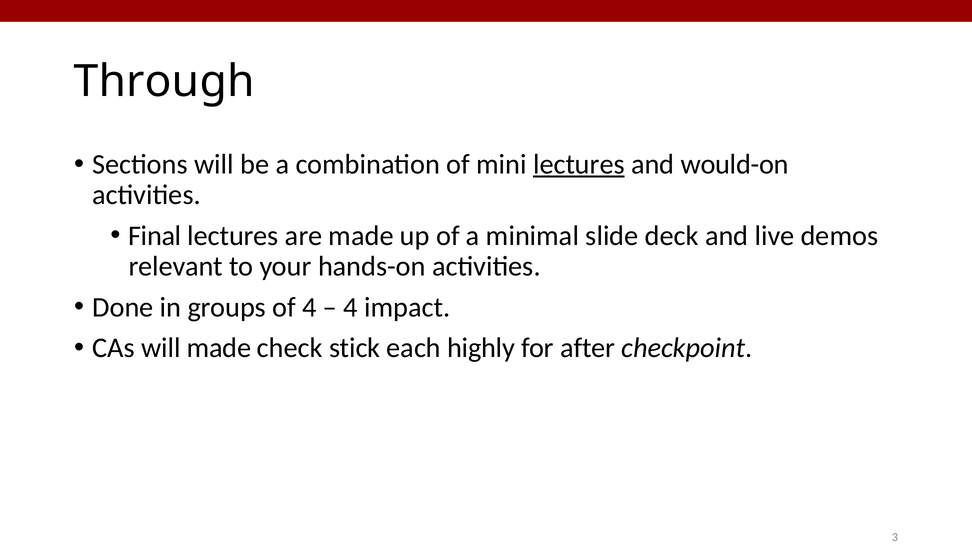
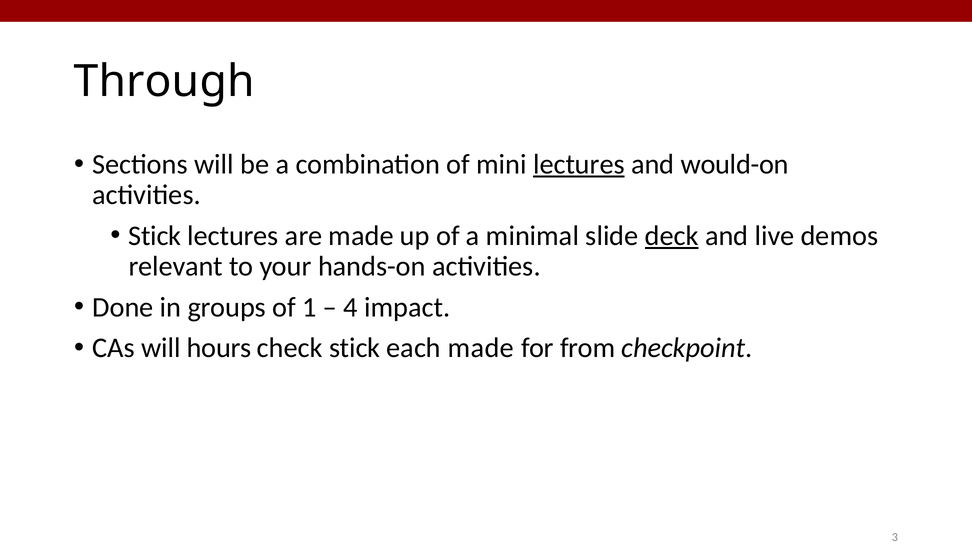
Final at (155, 236): Final -> Stick
deck underline: none -> present
of 4: 4 -> 1
will made: made -> hours
each highly: highly -> made
after: after -> from
